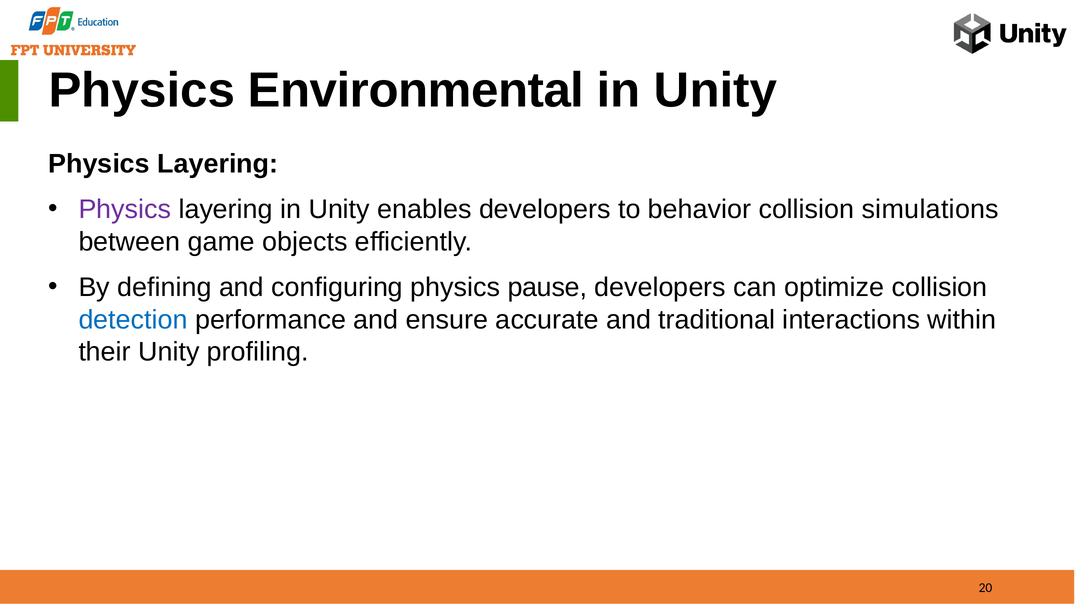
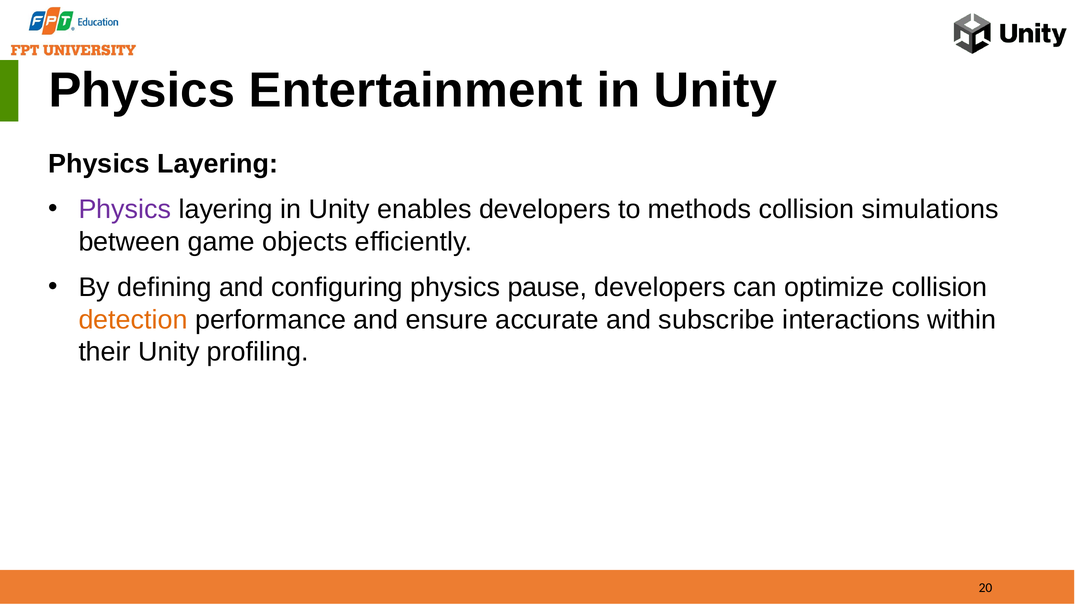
Environmental: Environmental -> Entertainment
behavior: behavior -> methods
detection colour: blue -> orange
traditional: traditional -> subscribe
